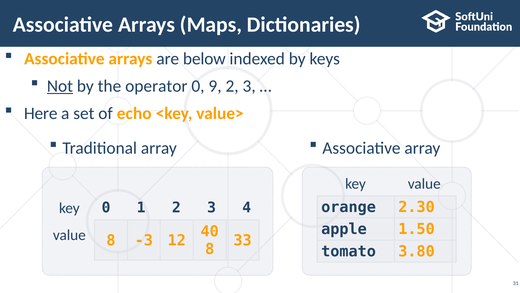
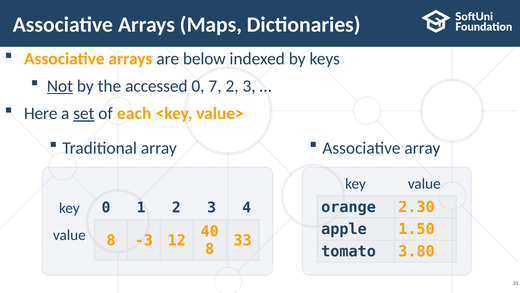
operator: operator -> accessed
9: 9 -> 7
set underline: none -> present
echo: echo -> each
